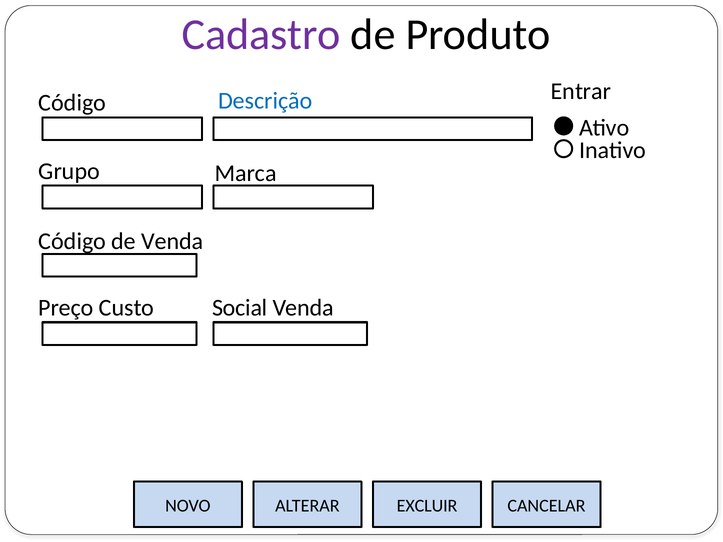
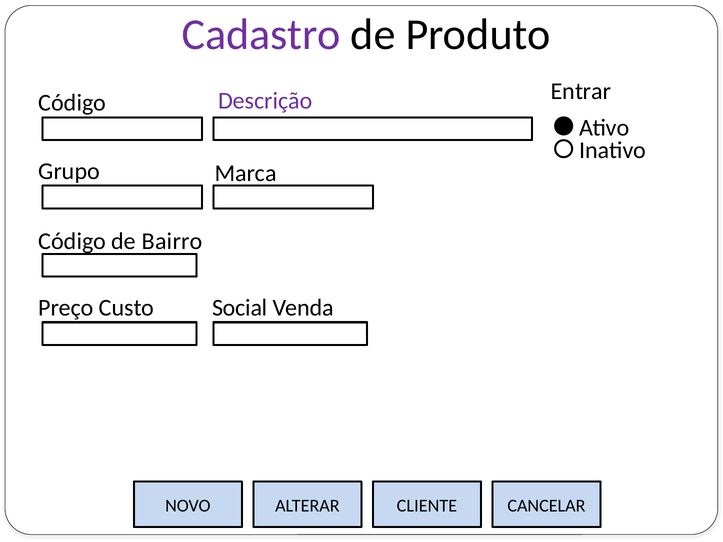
Descrição colour: blue -> purple
de Venda: Venda -> Bairro
EXCLUIR: EXCLUIR -> CLIENTE
